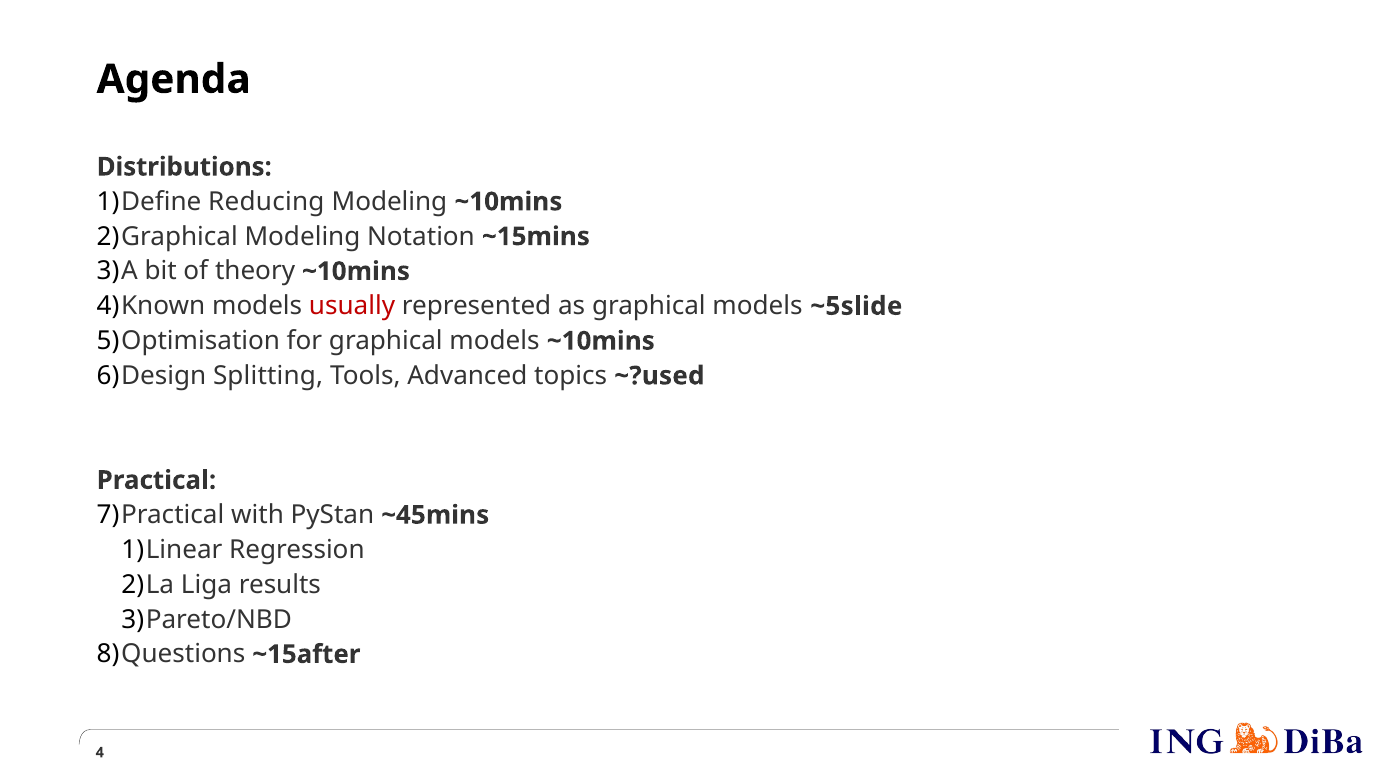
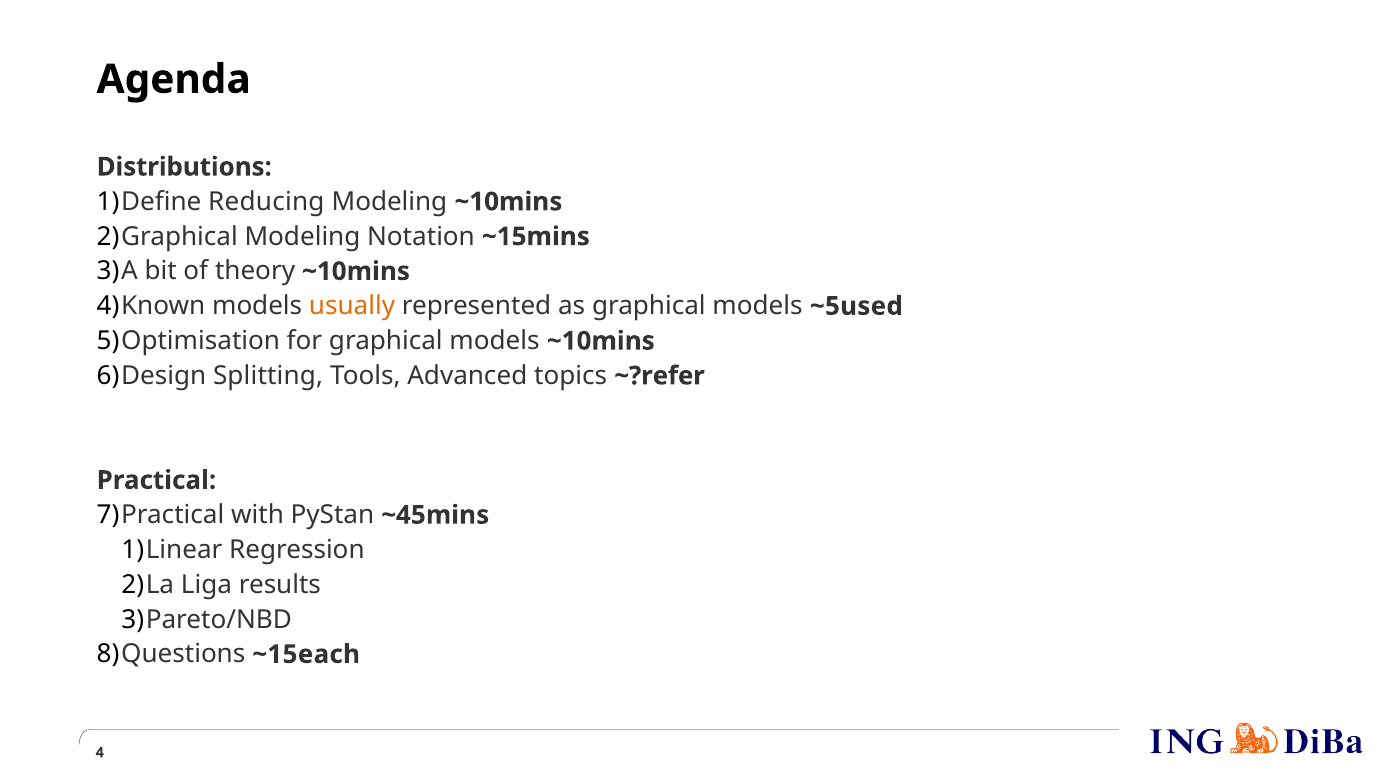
usually colour: red -> orange
~5slide: ~5slide -> ~5used
~?used: ~?used -> ~?refer
~15after: ~15after -> ~15each
